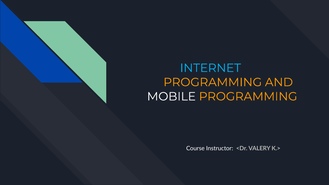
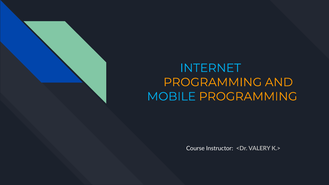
MOBILE colour: white -> light blue
